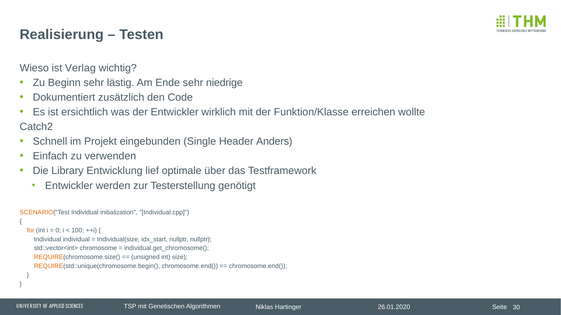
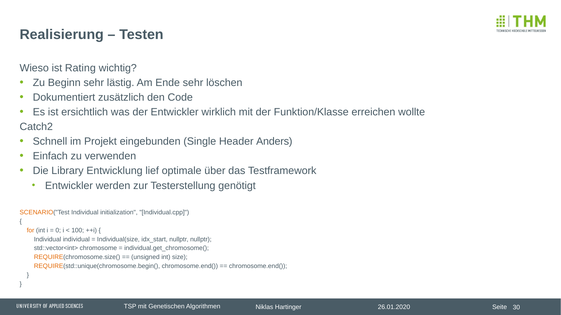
Verlag: Verlag -> Rating
niedrige: niedrige -> löschen
